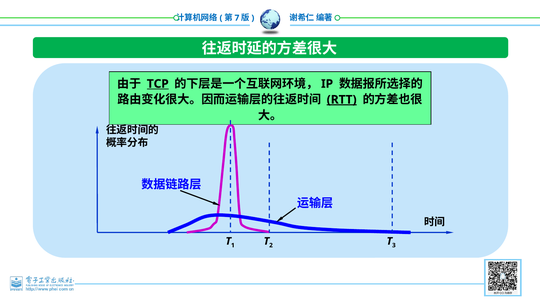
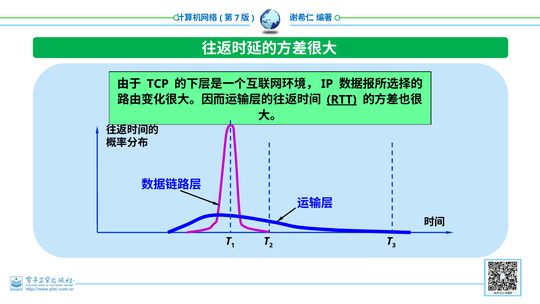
TCP underline: present -> none
